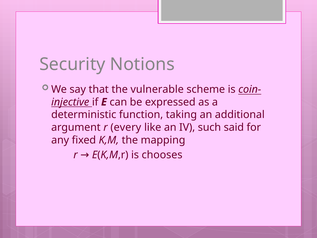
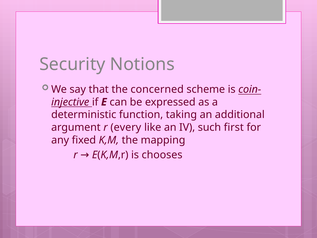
vulnerable: vulnerable -> concerned
said: said -> first
